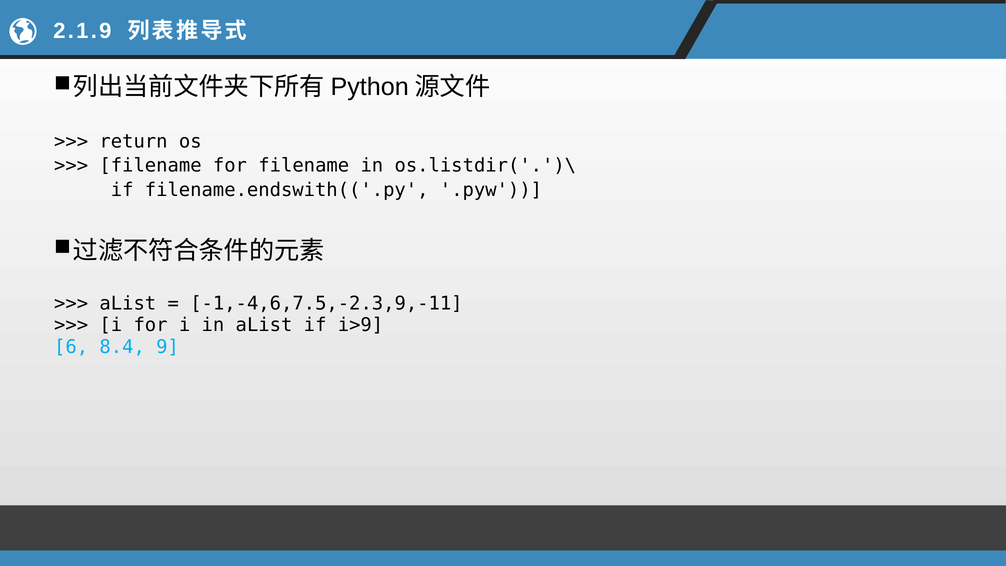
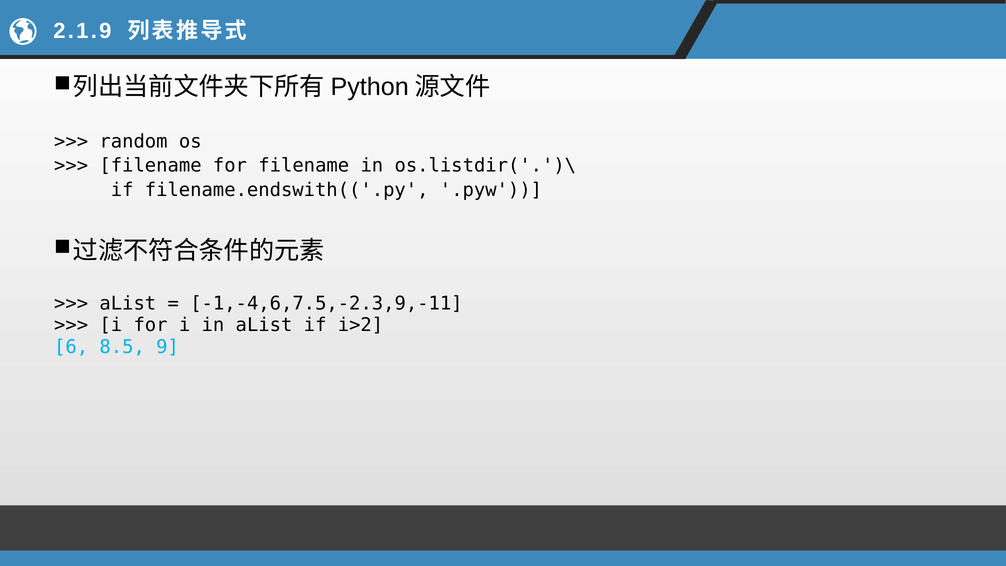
return: return -> random
i>9: i>9 -> i>2
8.4: 8.4 -> 8.5
